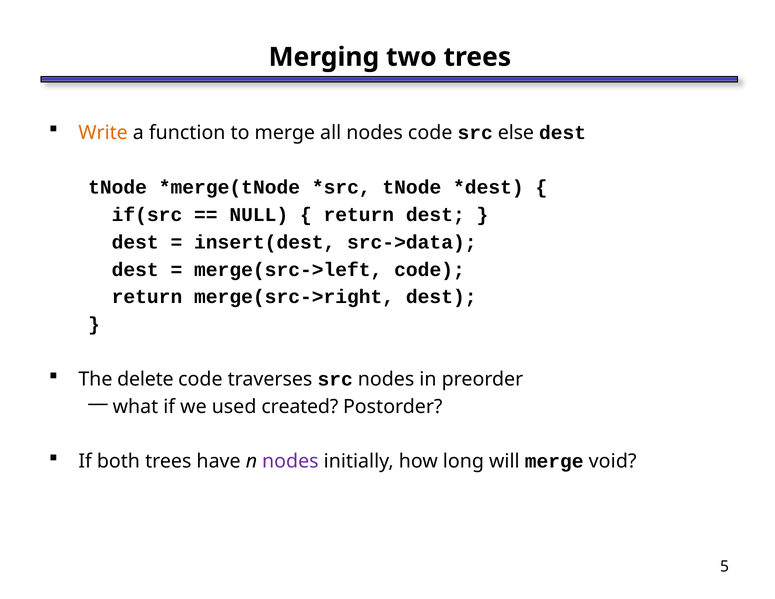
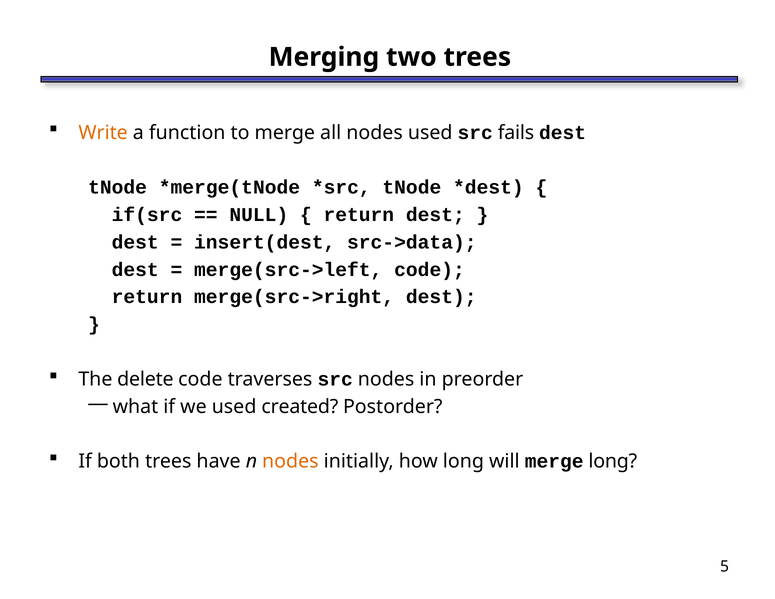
nodes code: code -> used
else: else -> fails
nodes at (290, 461) colour: purple -> orange
merge void: void -> long
